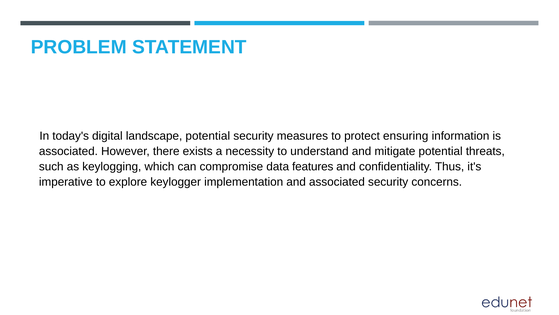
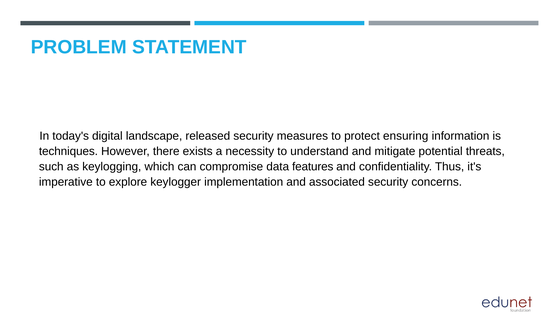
landscape potential: potential -> released
associated at (68, 151): associated -> techniques
